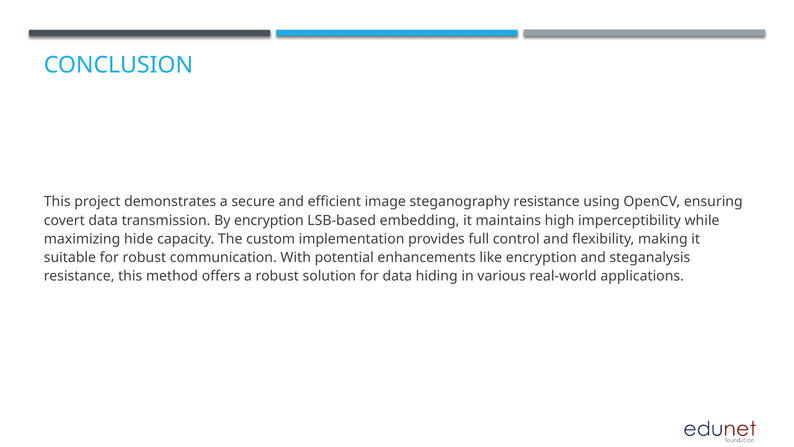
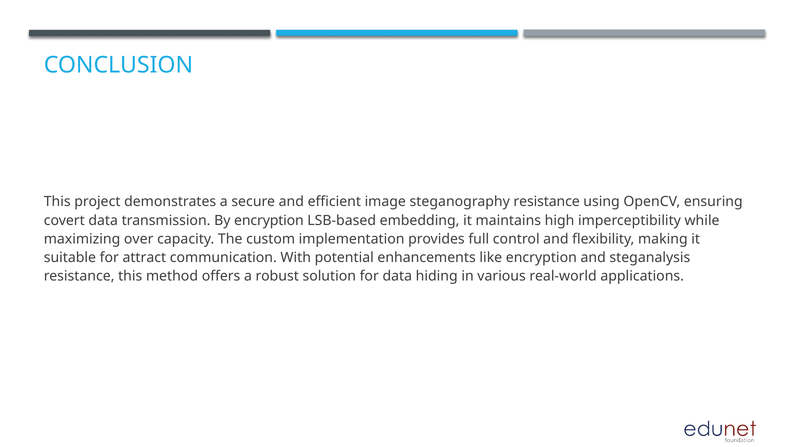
hide: hide -> over
for robust: robust -> attract
